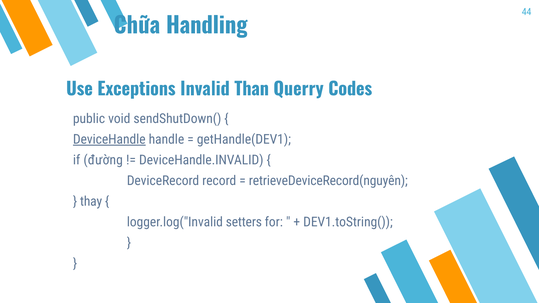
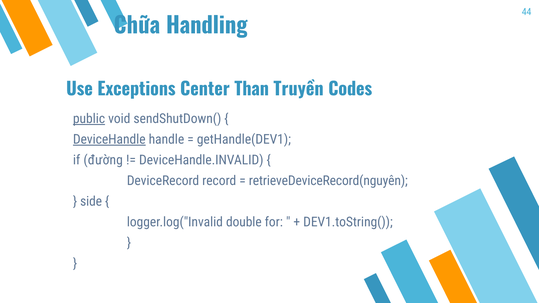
Invalid: Invalid -> Center
Querry: Querry -> Truyền
public underline: none -> present
thay: thay -> side
setters: setters -> double
